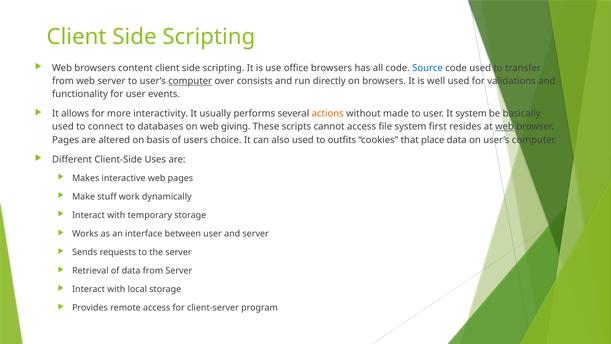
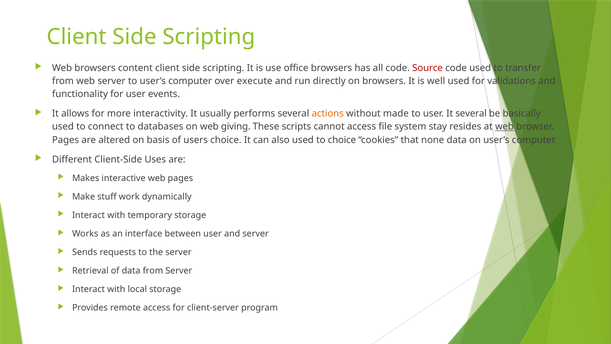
Source colour: blue -> red
computer at (190, 81) underline: present -> none
consists: consists -> execute
It system: system -> several
first: first -> stay
to outfits: outfits -> choice
place: place -> none
